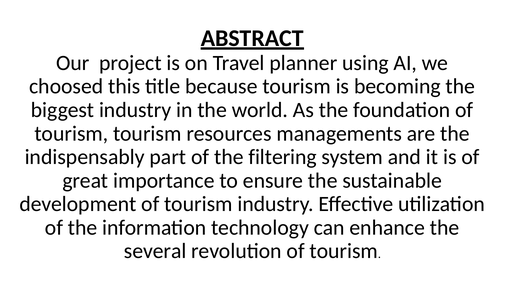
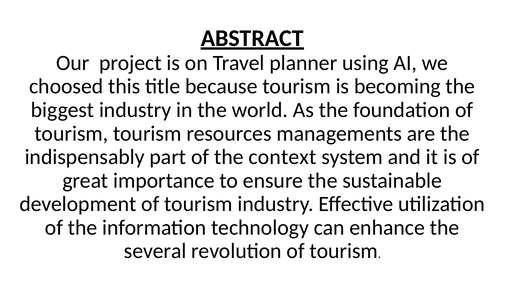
filtering: filtering -> context
